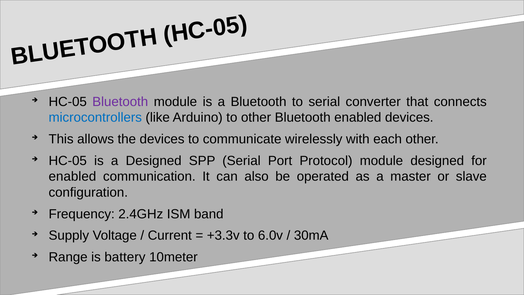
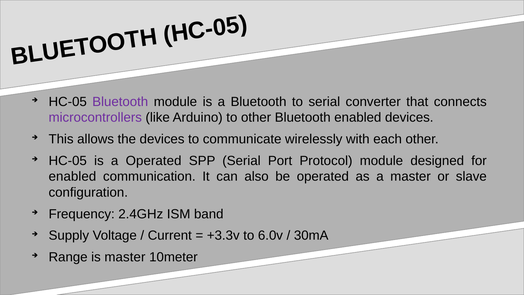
microcontrollers colour: blue -> purple
a Designed: Designed -> Operated
is battery: battery -> master
